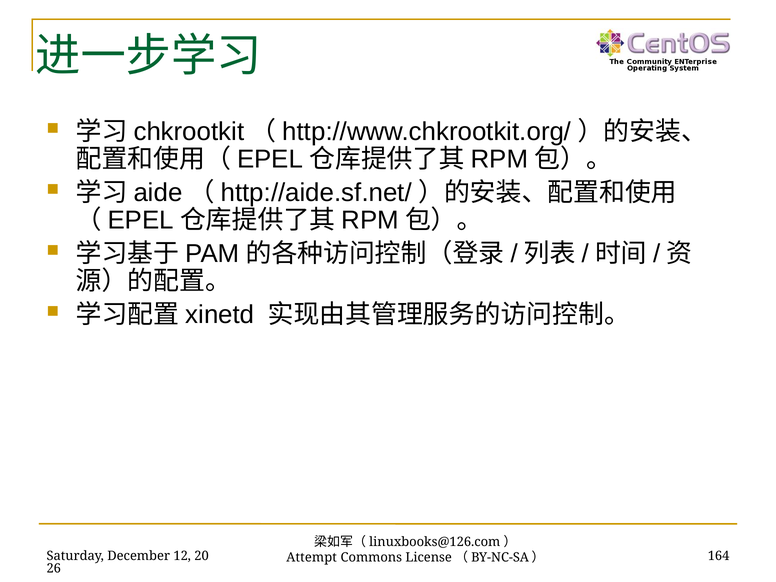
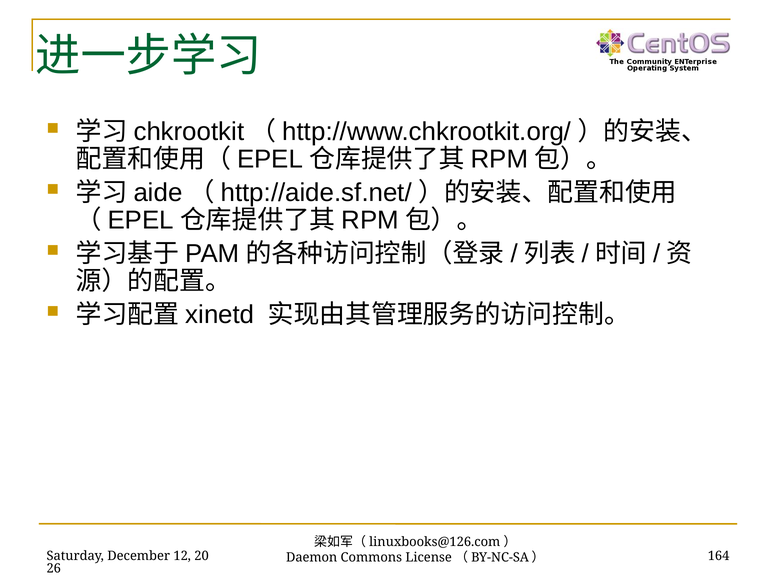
Attempt: Attempt -> Daemon
